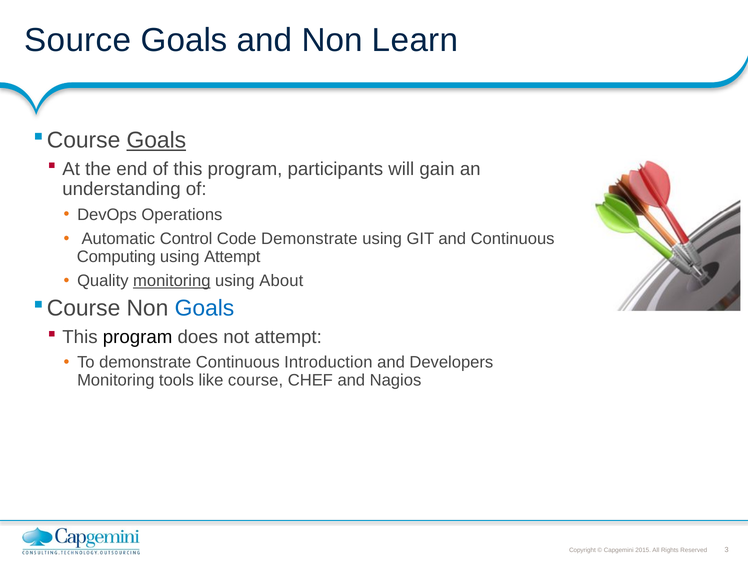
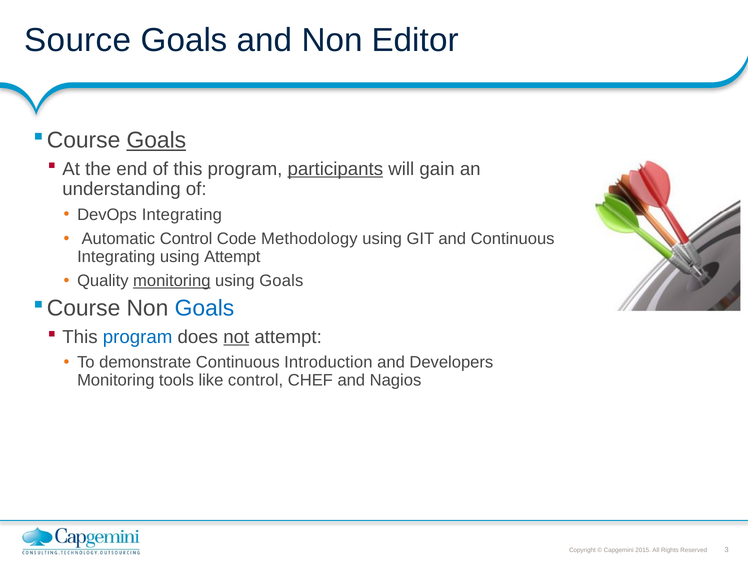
Learn: Learn -> Editor
participants underline: none -> present
DevOps Operations: Operations -> Integrating
Code Demonstrate: Demonstrate -> Methodology
Computing at (116, 257): Computing -> Integrating
using About: About -> Goals
program at (138, 337) colour: black -> blue
not underline: none -> present
like course: course -> control
